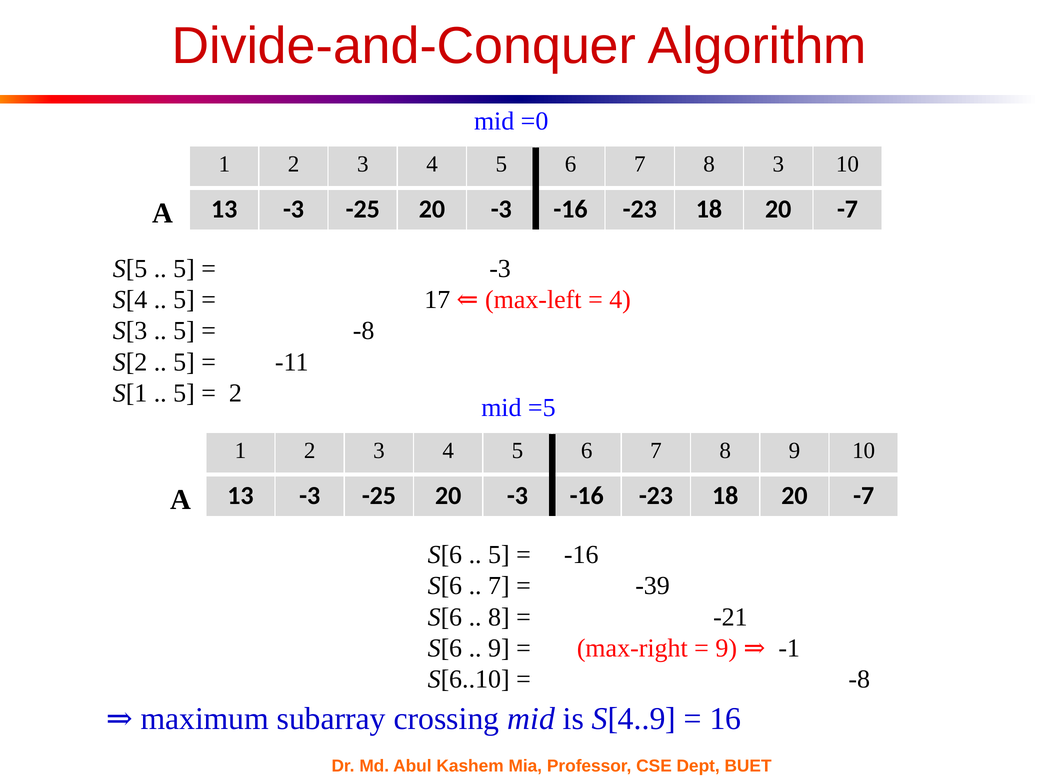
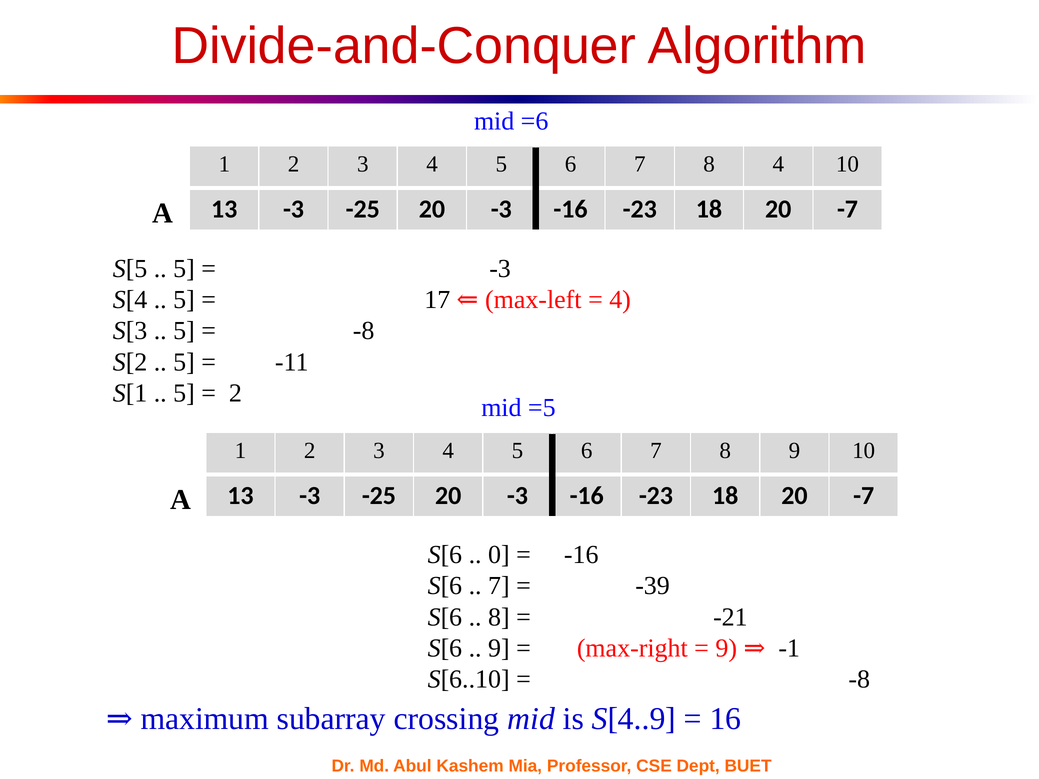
=0: =0 -> =6
8 3: 3 -> 4
5 at (499, 555): 5 -> 0
